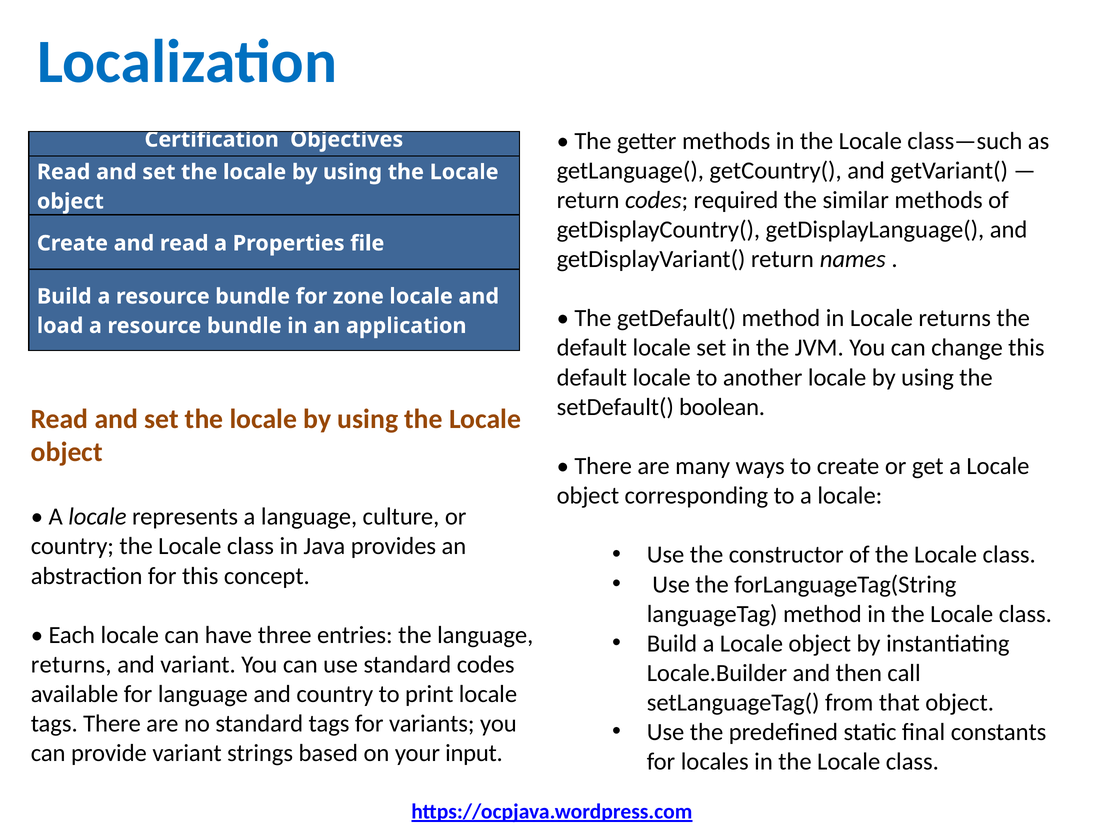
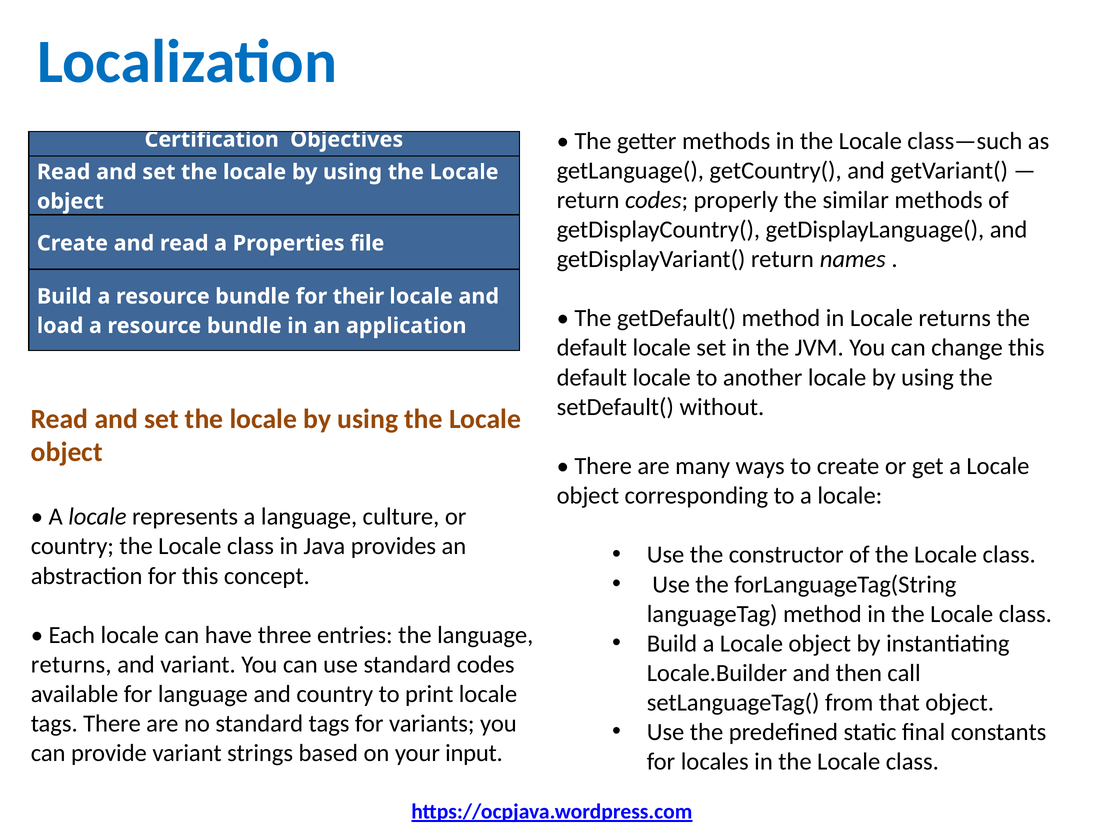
required: required -> properly
zone: zone -> their
boolean: boolean -> without
